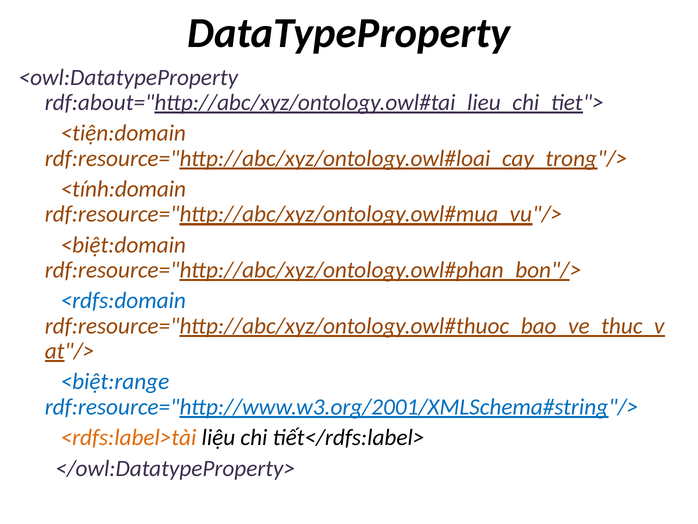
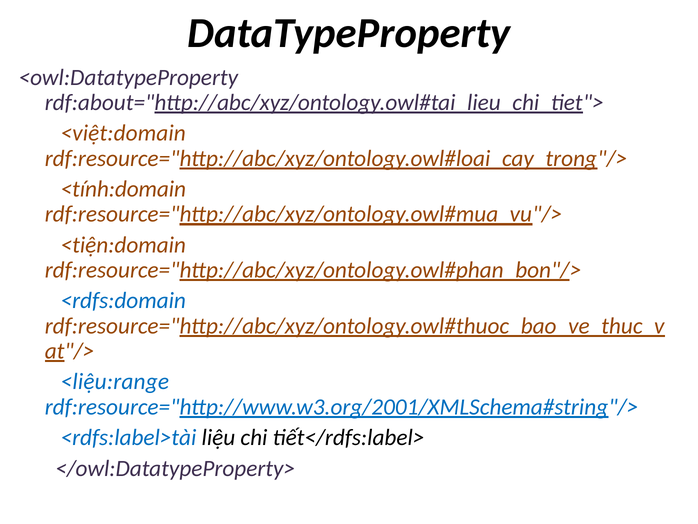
<tiện:domain: <tiện:domain -> <việt:domain
<biệt:domain: <biệt:domain -> <tiện:domain
<biệt:range: <biệt:range -> <liệu:range
<rdfs:label>tài colour: orange -> blue
